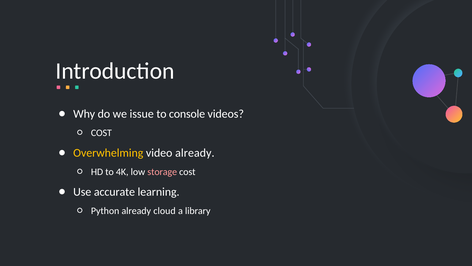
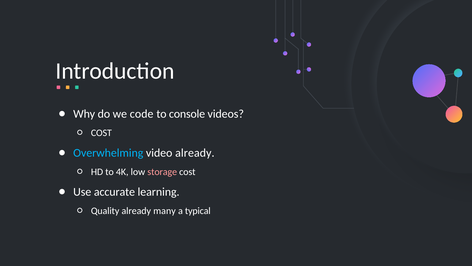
issue: issue -> code
Overwhelming colour: yellow -> light blue
Python: Python -> Quality
cloud: cloud -> many
library: library -> typical
